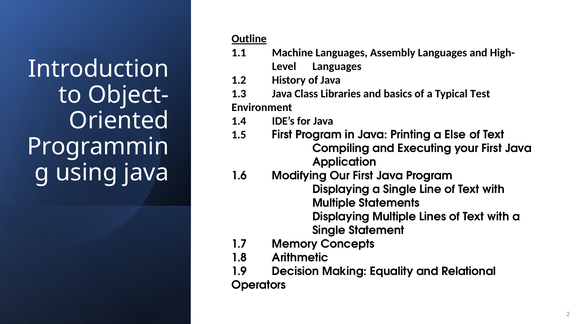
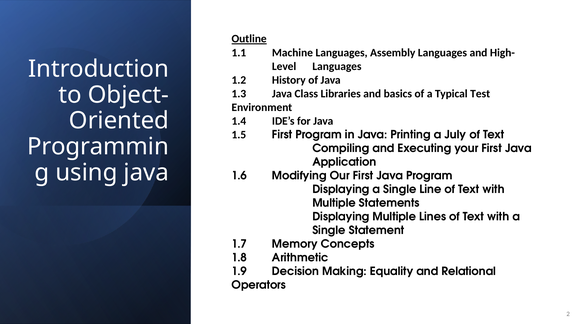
Else: Else -> July
